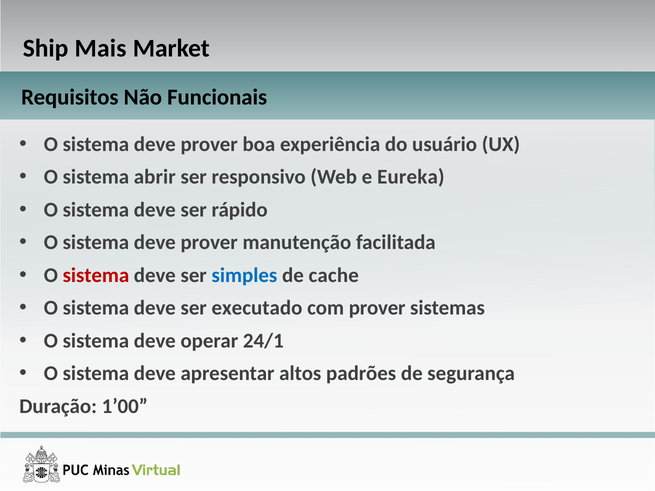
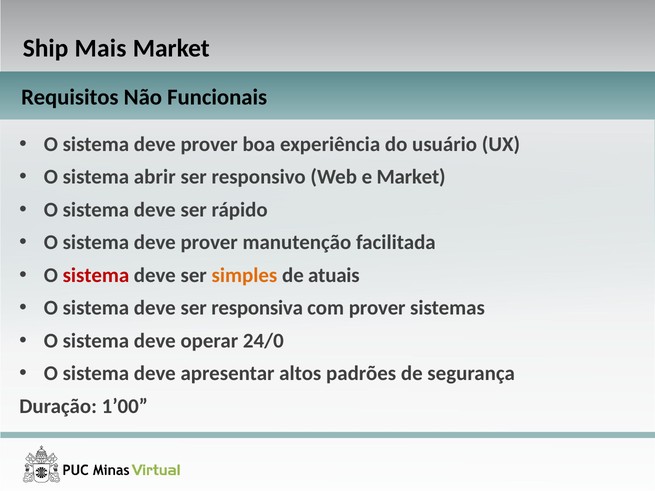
e Eureka: Eureka -> Market
simples colour: blue -> orange
cache: cache -> atuais
executado: executado -> responsiva
24/1: 24/1 -> 24/0
